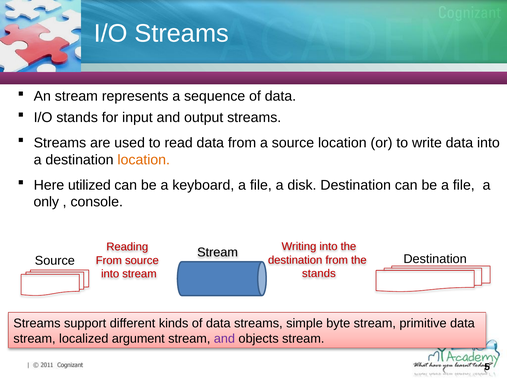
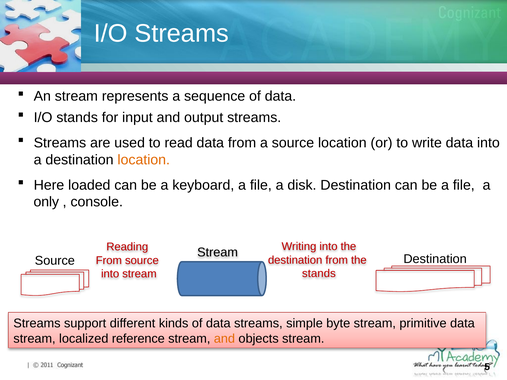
utilized: utilized -> loaded
argument: argument -> reference
and at (224, 339) colour: purple -> orange
